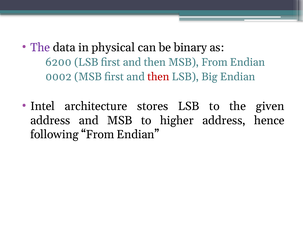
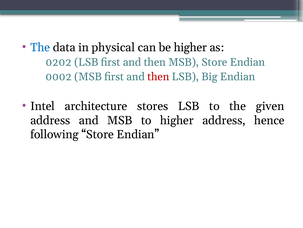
The at (40, 47) colour: purple -> blue
be binary: binary -> higher
6200: 6200 -> 0202
MSB From: From -> Store
following From: From -> Store
